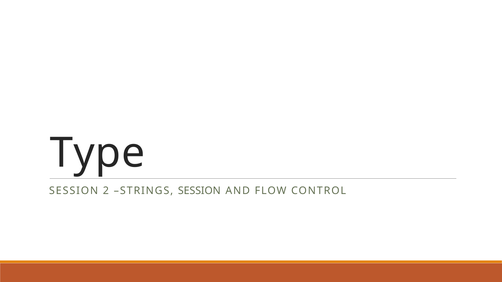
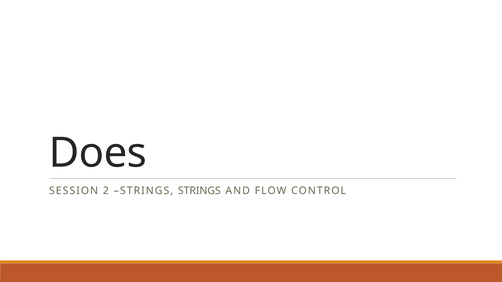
Type: Type -> Does
STRINGS SESSION: SESSION -> STRINGS
